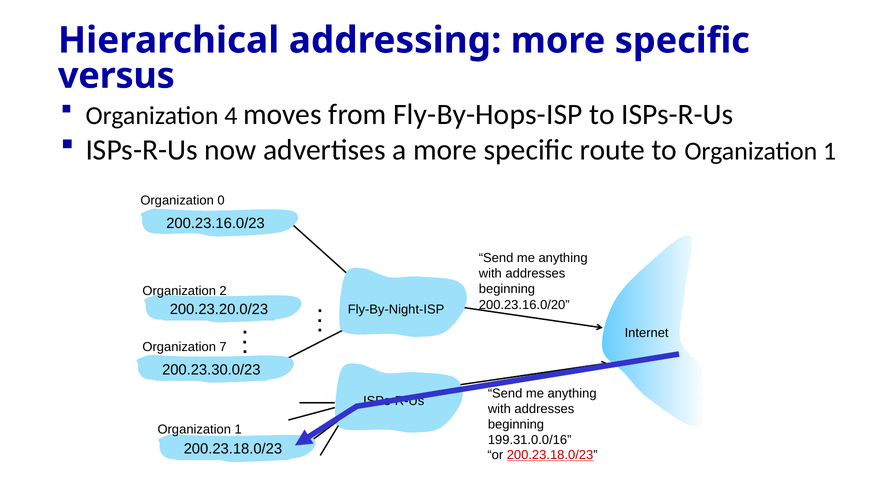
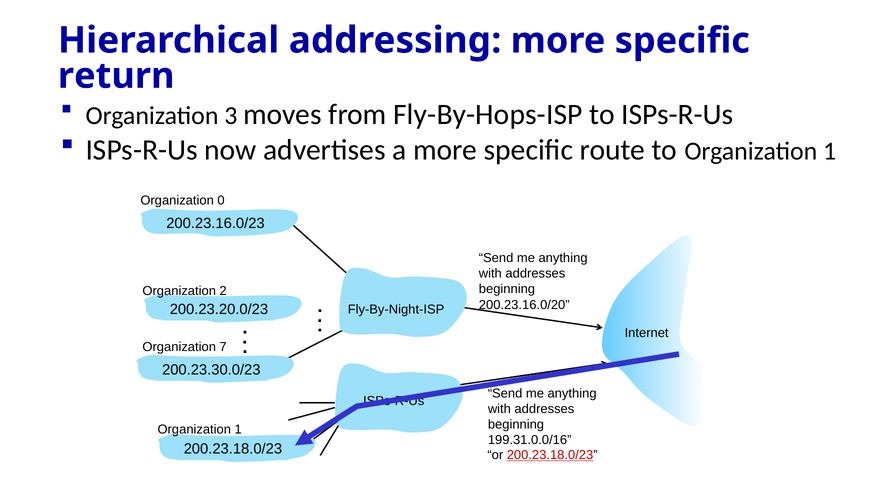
versus: versus -> return
4: 4 -> 3
